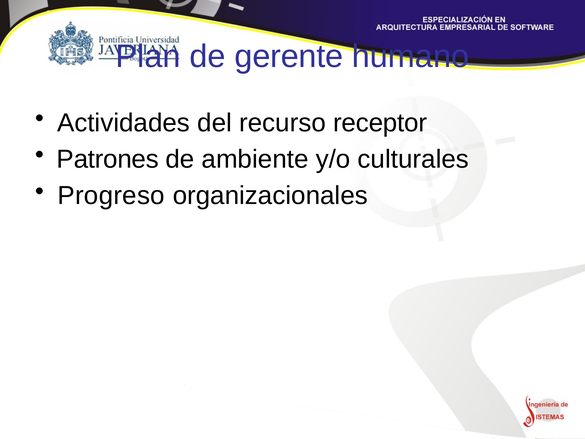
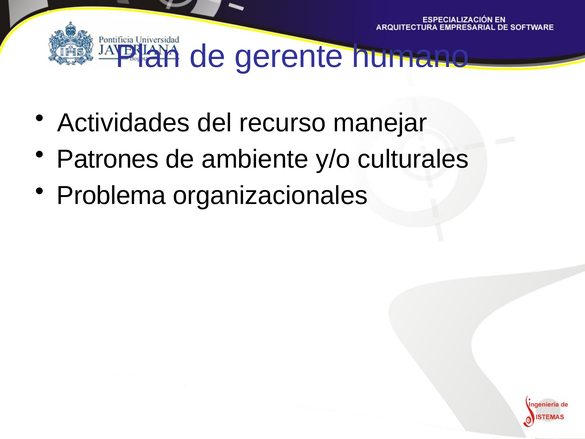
receptor: receptor -> manejar
Progreso: Progreso -> Problema
